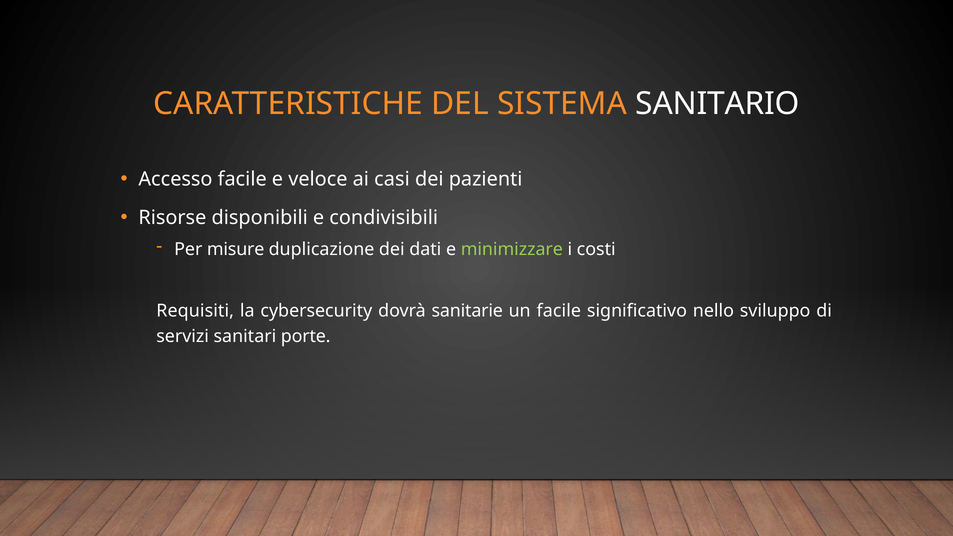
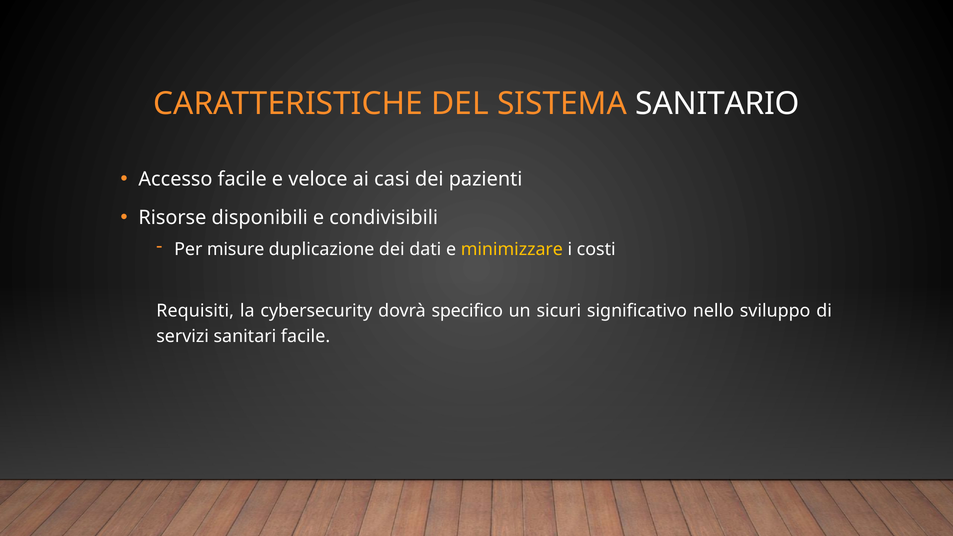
minimizzare colour: light green -> yellow
sanitarie: sanitarie -> specifico
un facile: facile -> sicuri
sanitari porte: porte -> facile
